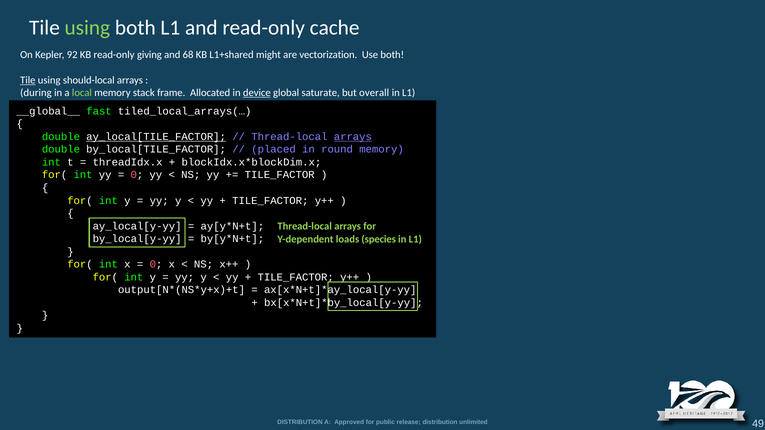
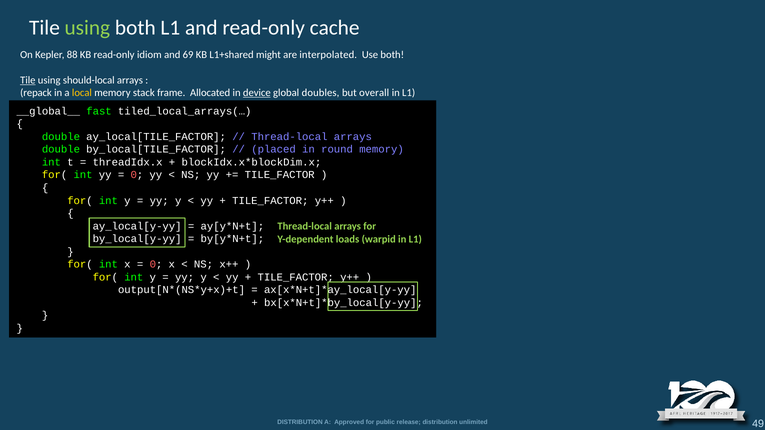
92: 92 -> 88
giving: giving -> idiom
68: 68 -> 69
vectorization: vectorization -> interpolated
during: during -> repack
local colour: light green -> yellow
saturate: saturate -> doubles
ay_local[TILE_FACTOR underline: present -> none
arrays at (353, 137) underline: present -> none
species: species -> warpid
